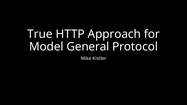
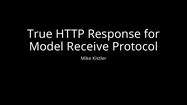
Approach: Approach -> Response
General: General -> Receive
